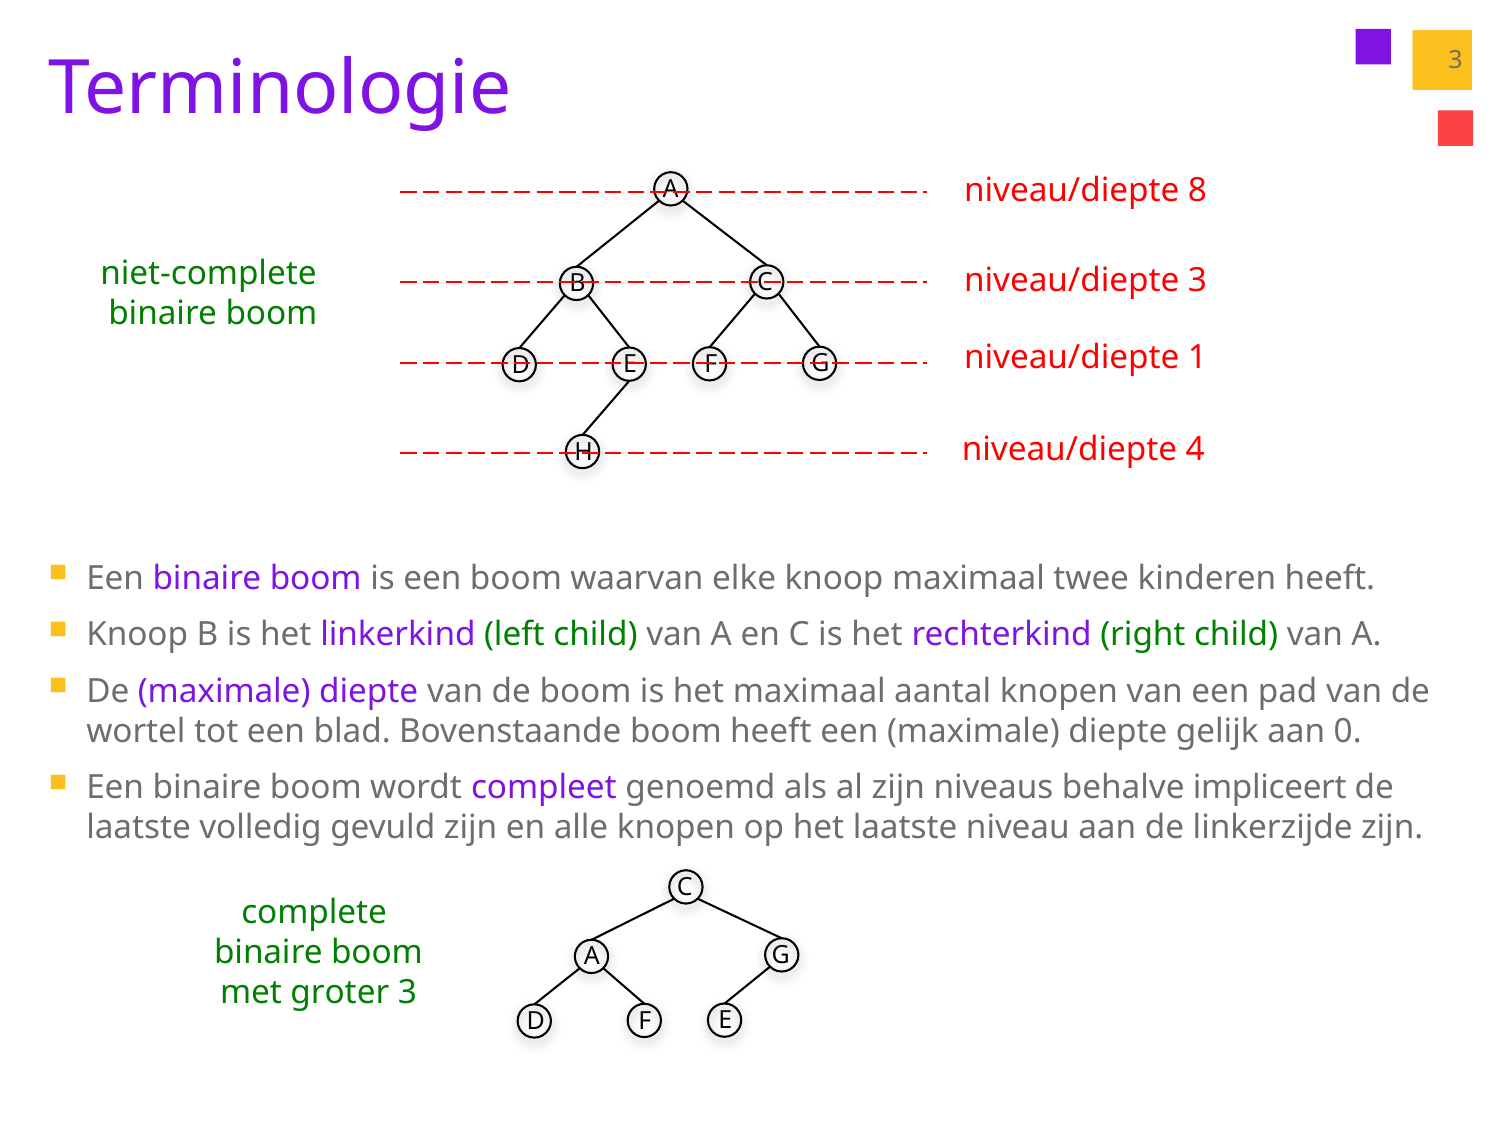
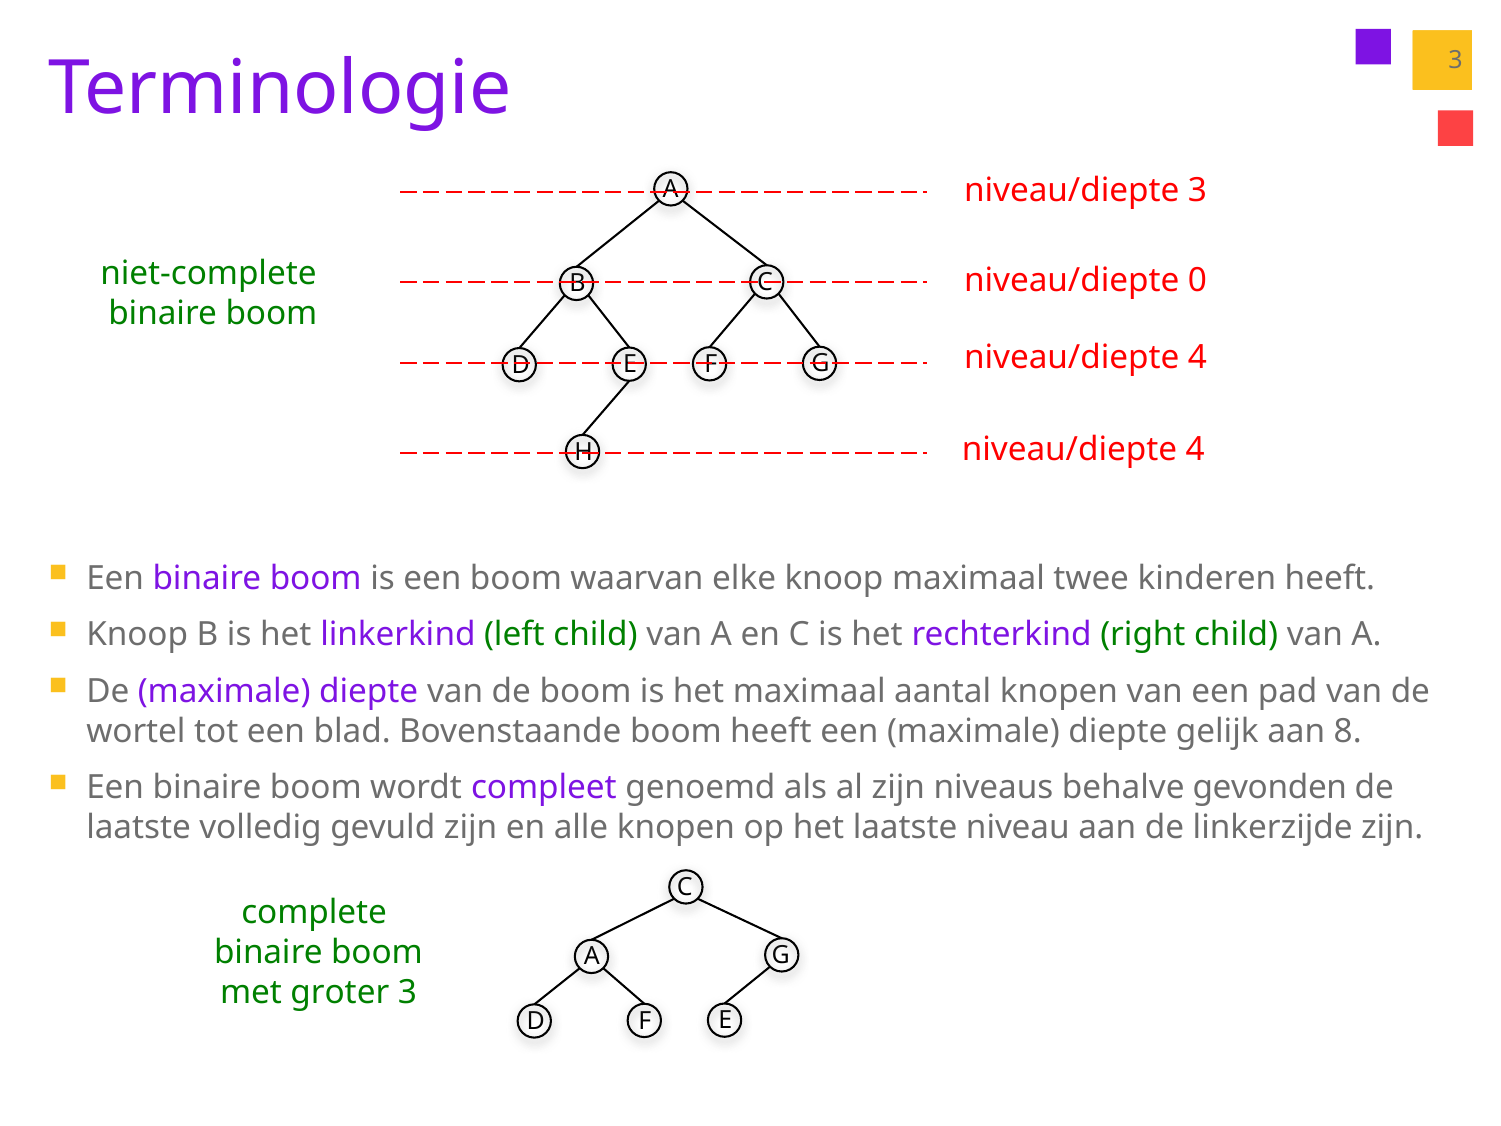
niveau/diepte 8: 8 -> 3
niveau/diepte 3: 3 -> 0
1 at (1197, 357): 1 -> 4
0: 0 -> 8
impliceert: impliceert -> gevonden
